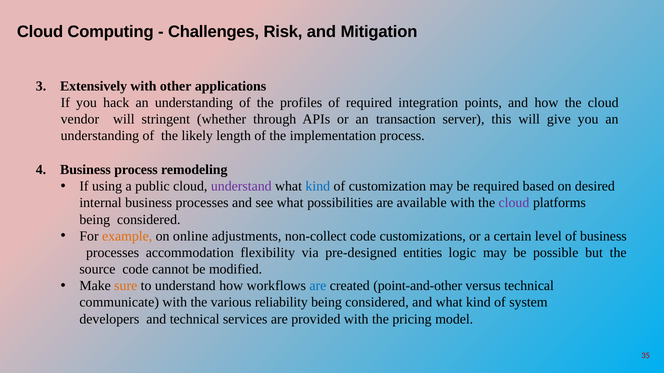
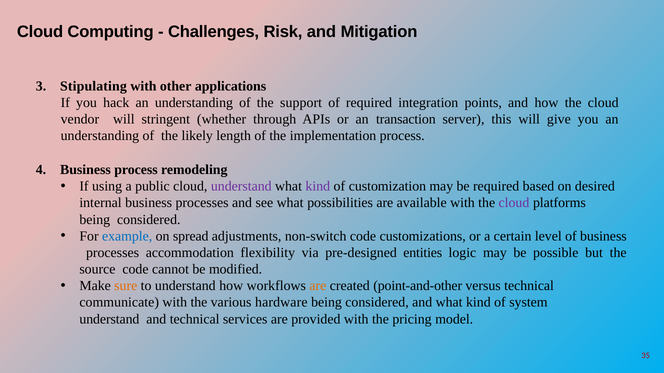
Extensively: Extensively -> Stipulating
profiles: profiles -> support
kind at (318, 187) colour: blue -> purple
example colour: orange -> blue
online: online -> spread
non-collect: non-collect -> non-switch
are at (318, 286) colour: blue -> orange
reliability: reliability -> hardware
developers at (109, 319): developers -> understand
